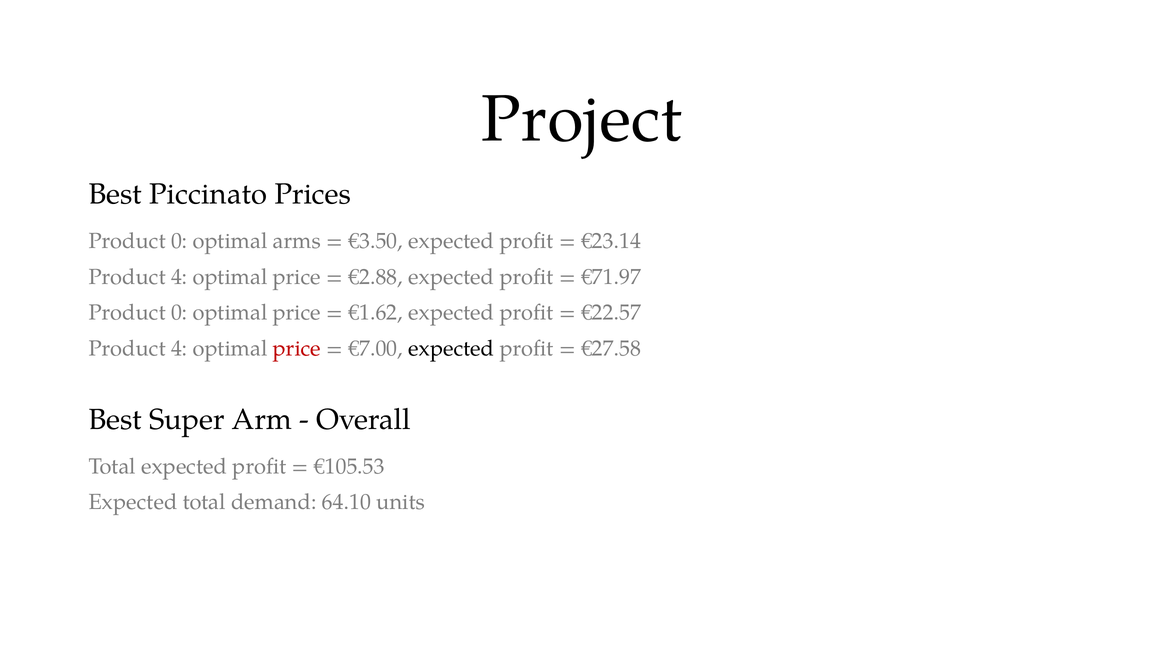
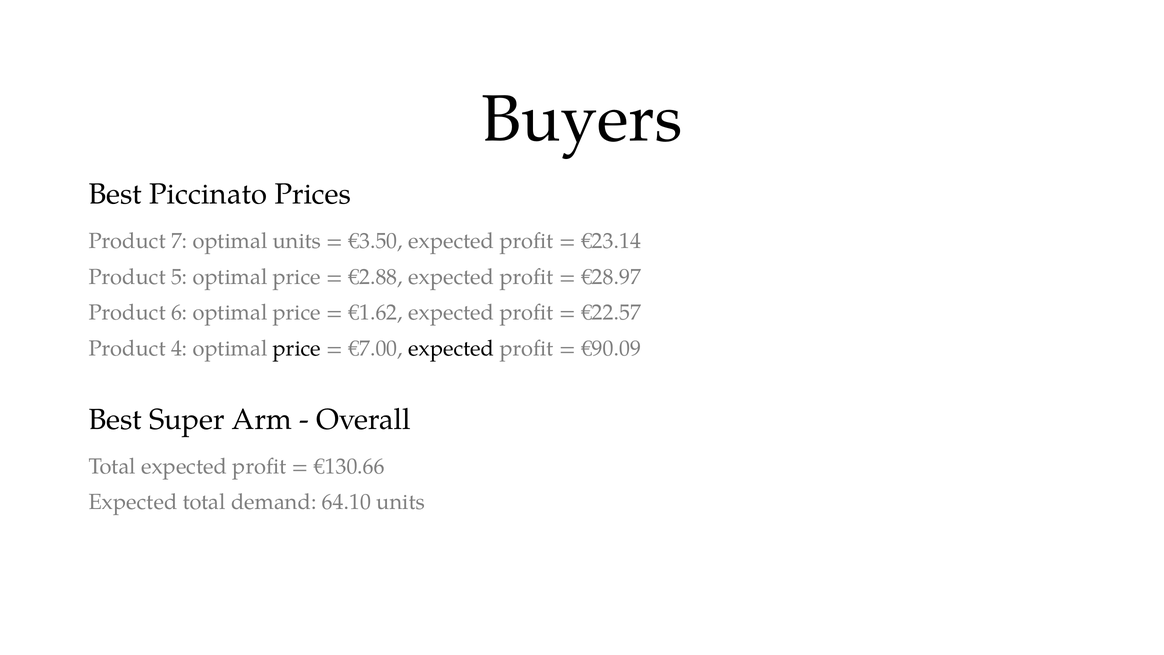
Project: Project -> Buyers
0 at (179, 241): 0 -> 7
optimal arms: arms -> units
4 at (179, 277): 4 -> 5
€71.97: €71.97 -> €28.97
0 at (179, 313): 0 -> 6
price at (297, 348) colour: red -> black
€27.58: €27.58 -> €90.09
€105.53: €105.53 -> €130.66
